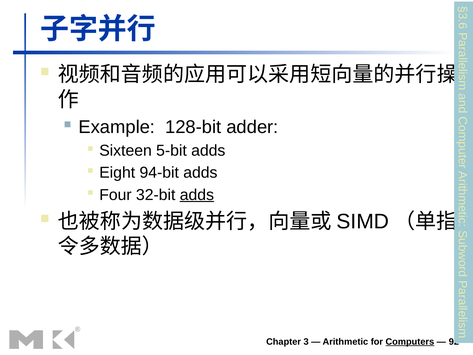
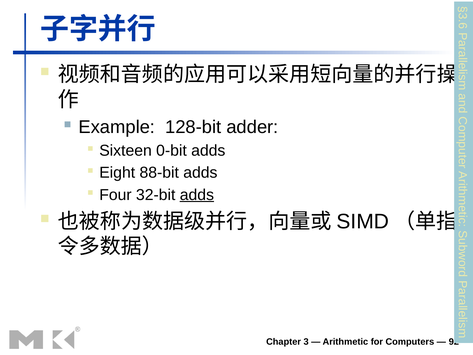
5-bit: 5-bit -> 0-bit
94-bit: 94-bit -> 88-bit
Computers underline: present -> none
